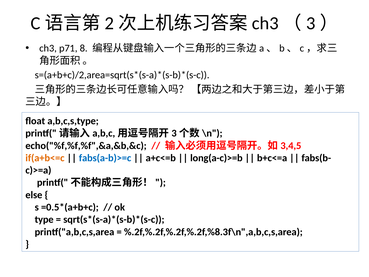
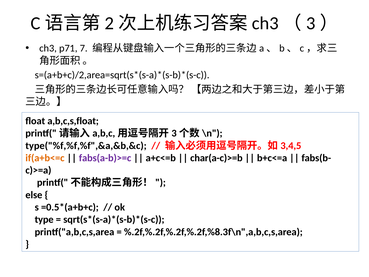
8: 8 -> 7
a,b,c,s,type: a,b,c,s,type -> a,b,c,s,float
echo("%f,%f,%f",&a,&b,&c: echo("%f,%f,%f",&a,&b,&c -> type("%f,%f,%f",&a,&b,&c
fabs(a-b)>=c colour: blue -> purple
long(a-c)>=b: long(a-c)>=b -> char(a-c)>=b
